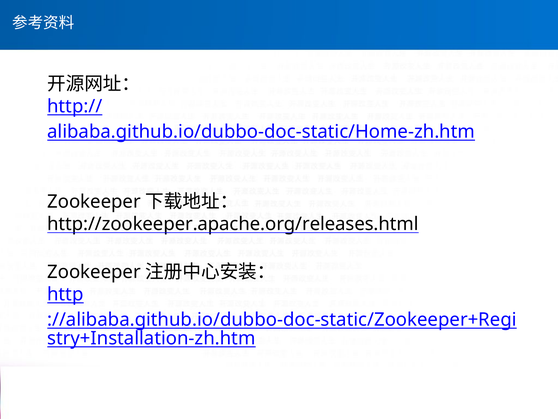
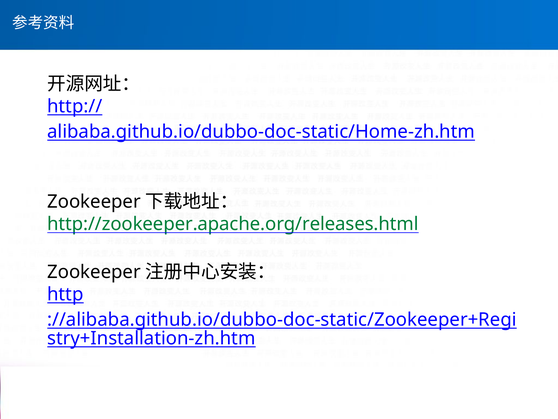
http://zookeeper.apache.org/releases.html colour: black -> green
